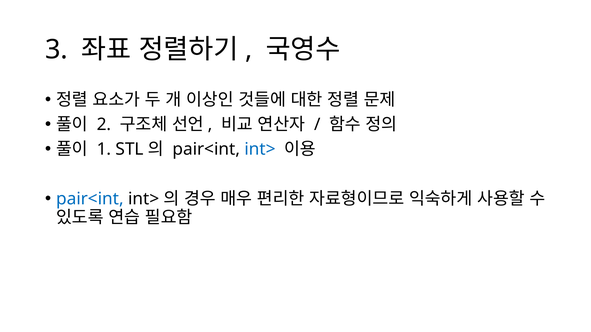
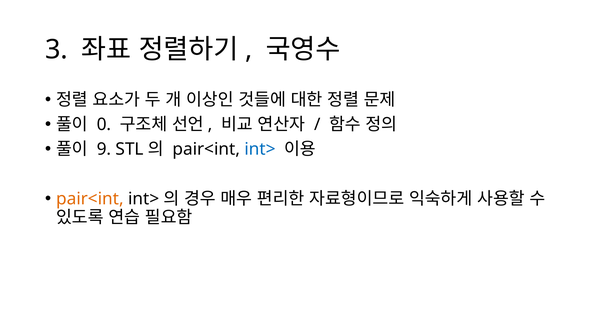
2: 2 -> 0
1: 1 -> 9
pair<int at (90, 199) colour: blue -> orange
